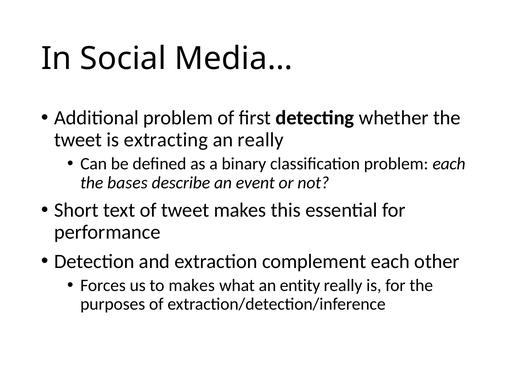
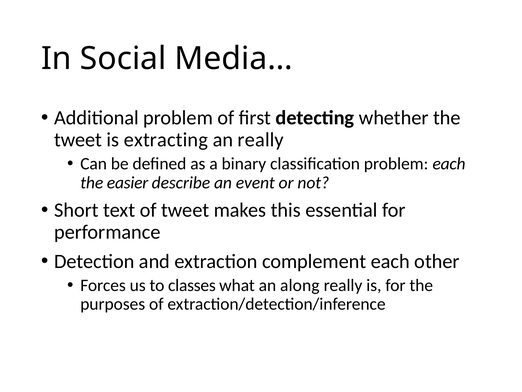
bases: bases -> easier
to makes: makes -> classes
entity: entity -> along
